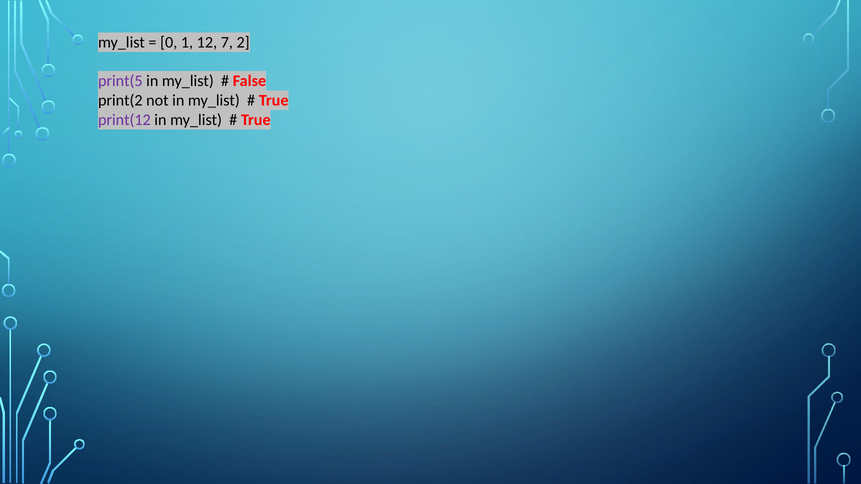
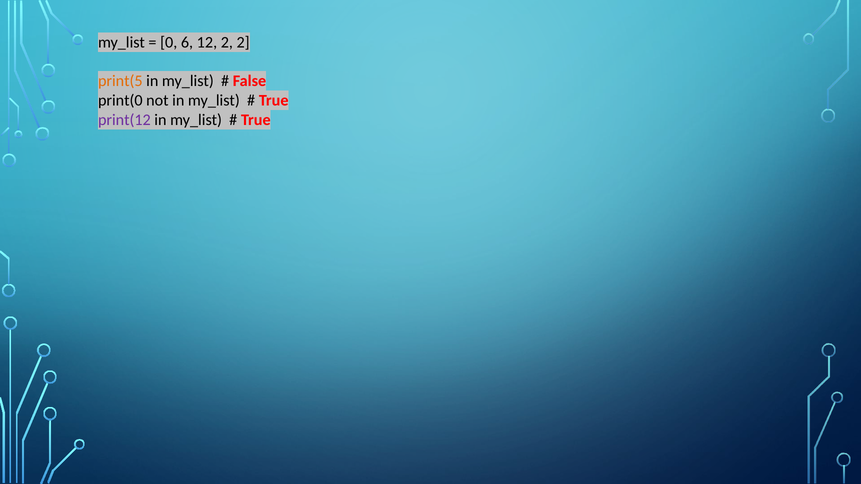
1: 1 -> 6
12 7: 7 -> 2
print(5 colour: purple -> orange
print(2: print(2 -> print(0
